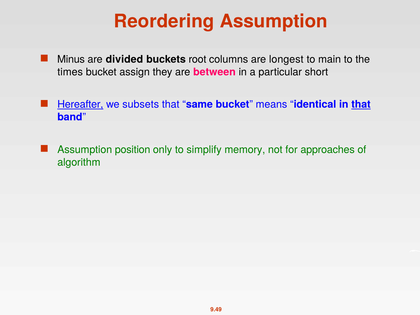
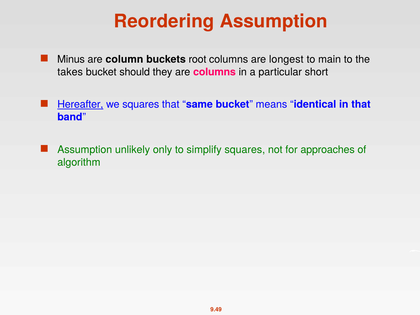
divided: divided -> column
times: times -> takes
assign: assign -> should
are between: between -> columns
we subsets: subsets -> squares
that at (361, 105) underline: present -> none
position: position -> unlikely
simplify memory: memory -> squares
